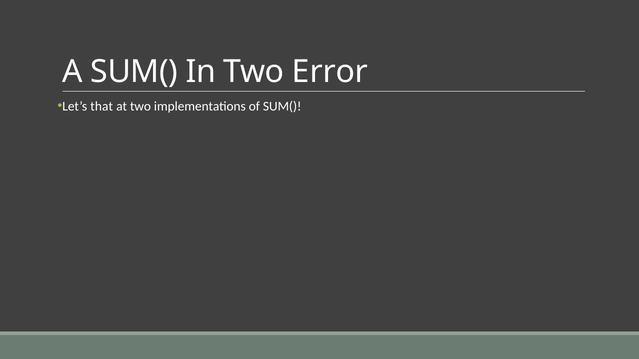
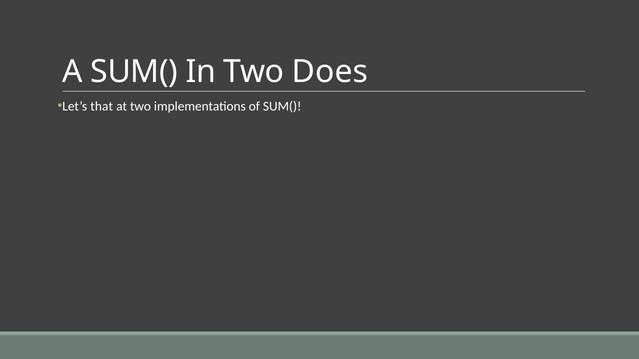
Error: Error -> Does
